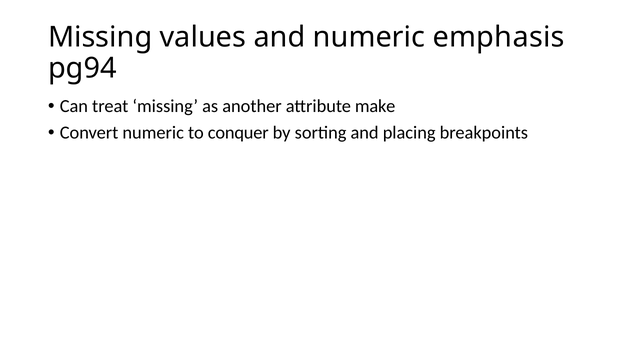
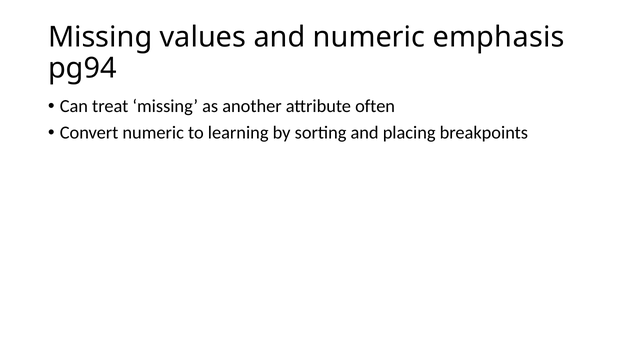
make: make -> often
conquer: conquer -> learning
